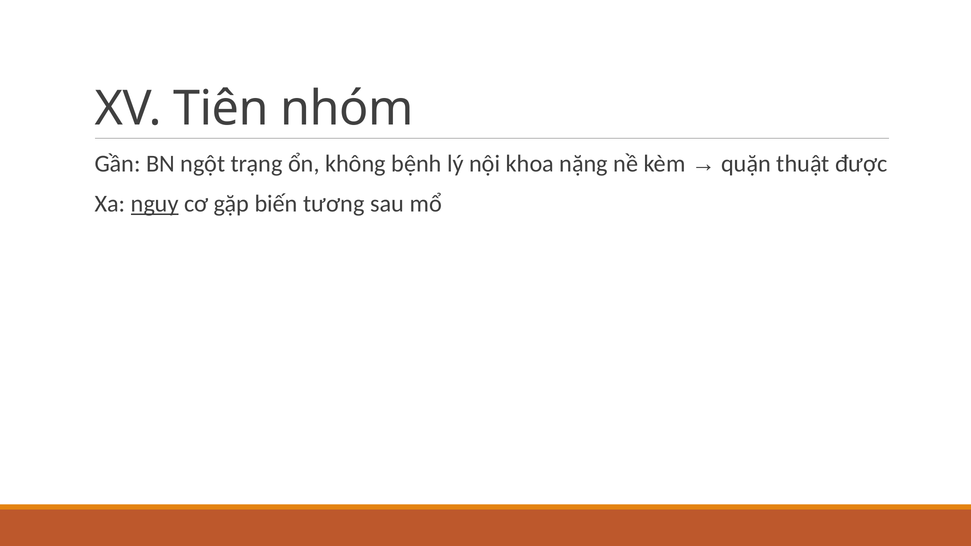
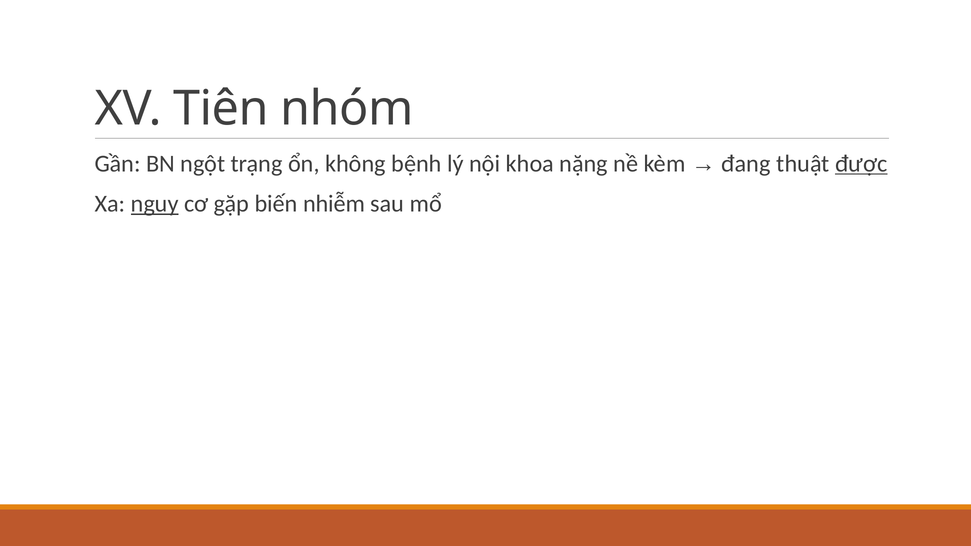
quặn: quặn -> đang
được underline: none -> present
tương: tương -> nhiễm
